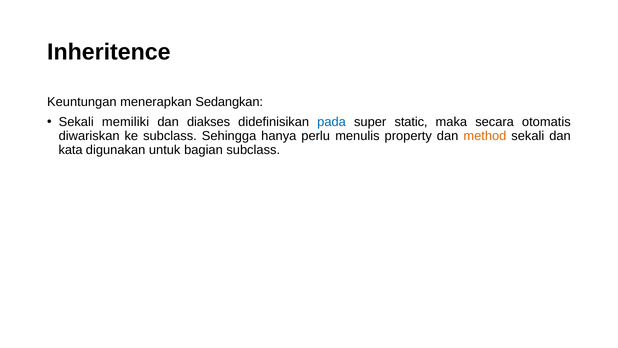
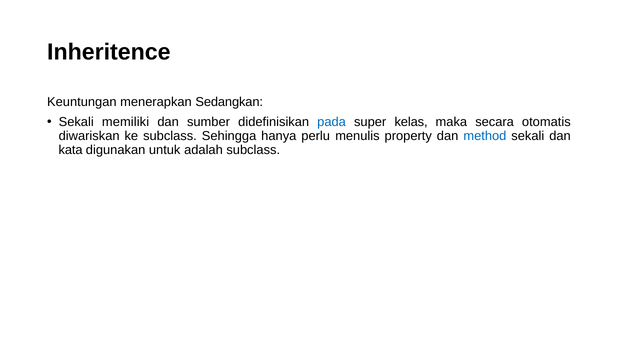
diakses: diakses -> sumber
static: static -> kelas
method colour: orange -> blue
bagian: bagian -> adalah
